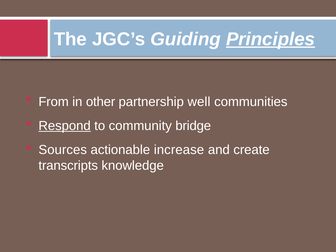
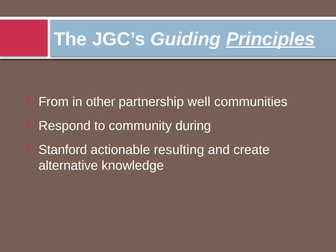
Respond underline: present -> none
bridge: bridge -> during
Sources: Sources -> Stanford
increase: increase -> resulting
transcripts: transcripts -> alternative
